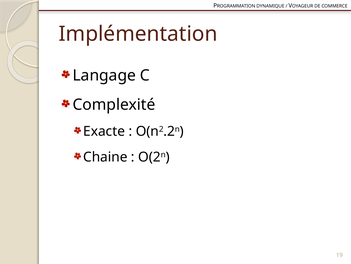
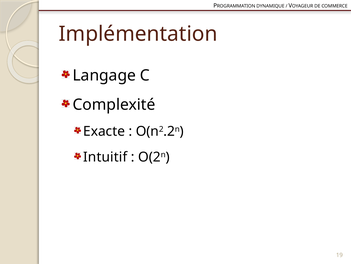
Chaine: Chaine -> Intuitif
